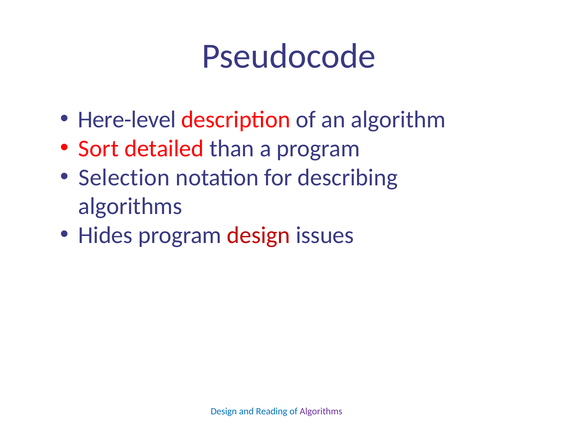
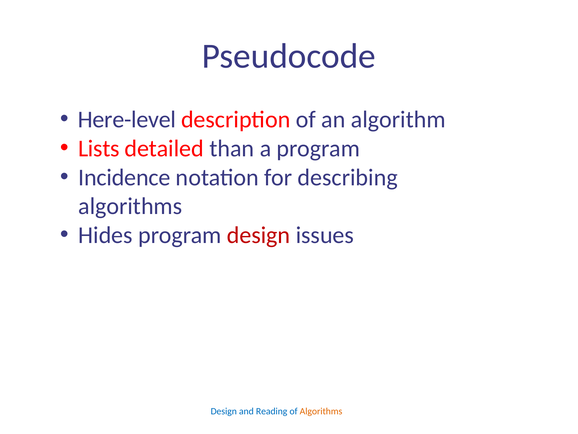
Sort: Sort -> Lists
Selection: Selection -> Incidence
Algorithms at (321, 411) colour: purple -> orange
